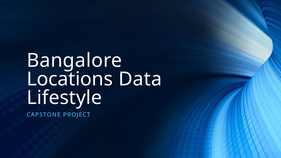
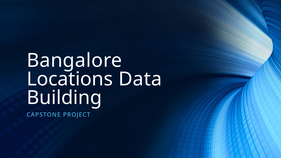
Lifestyle: Lifestyle -> Building
